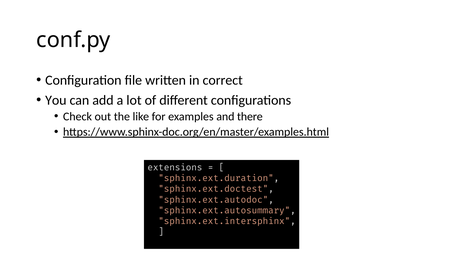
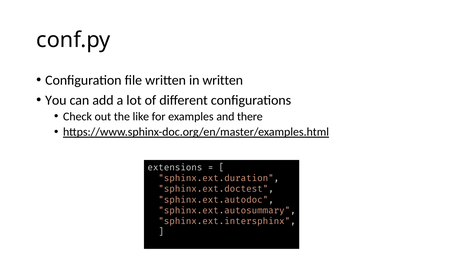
in correct: correct -> written
